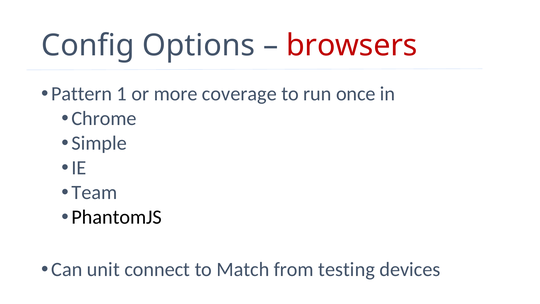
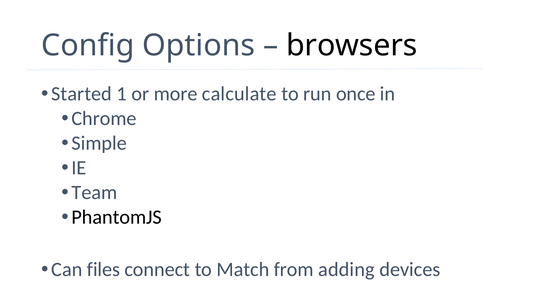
browsers colour: red -> black
Pattern: Pattern -> Started
coverage: coverage -> calculate
unit: unit -> files
testing: testing -> adding
